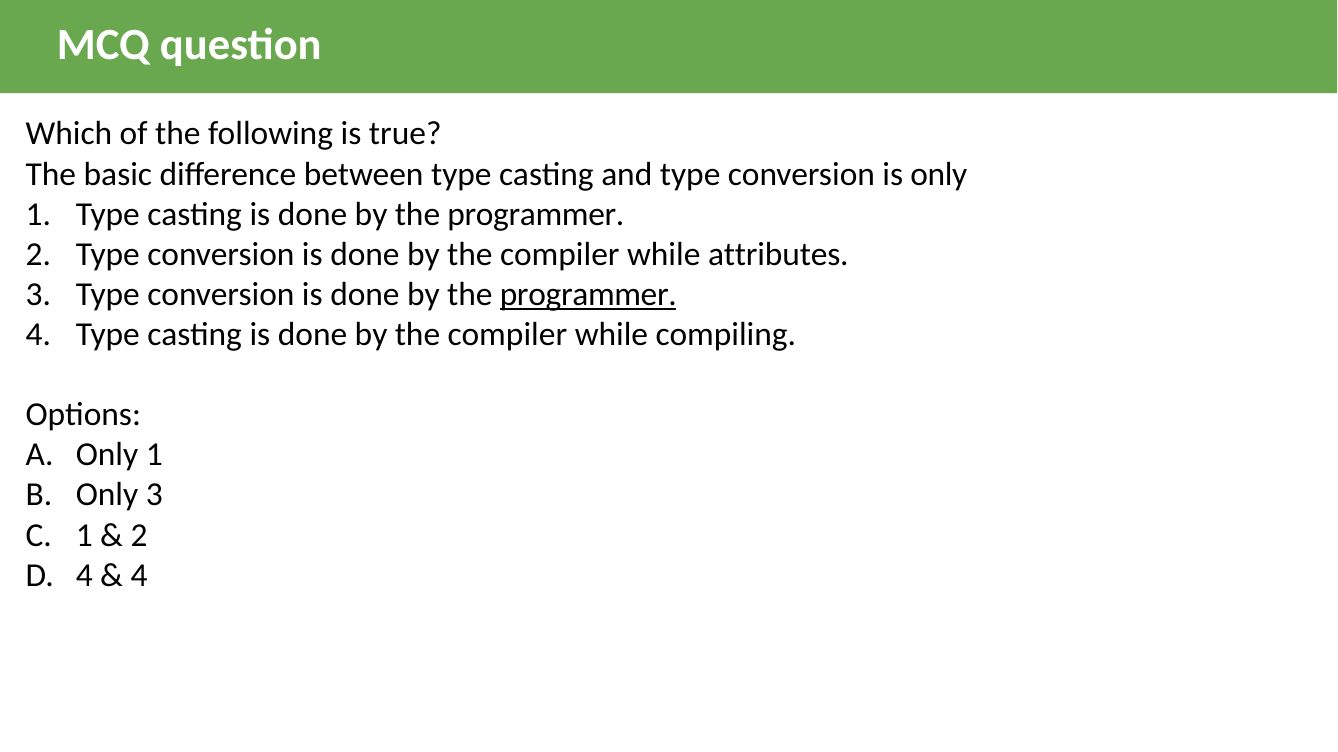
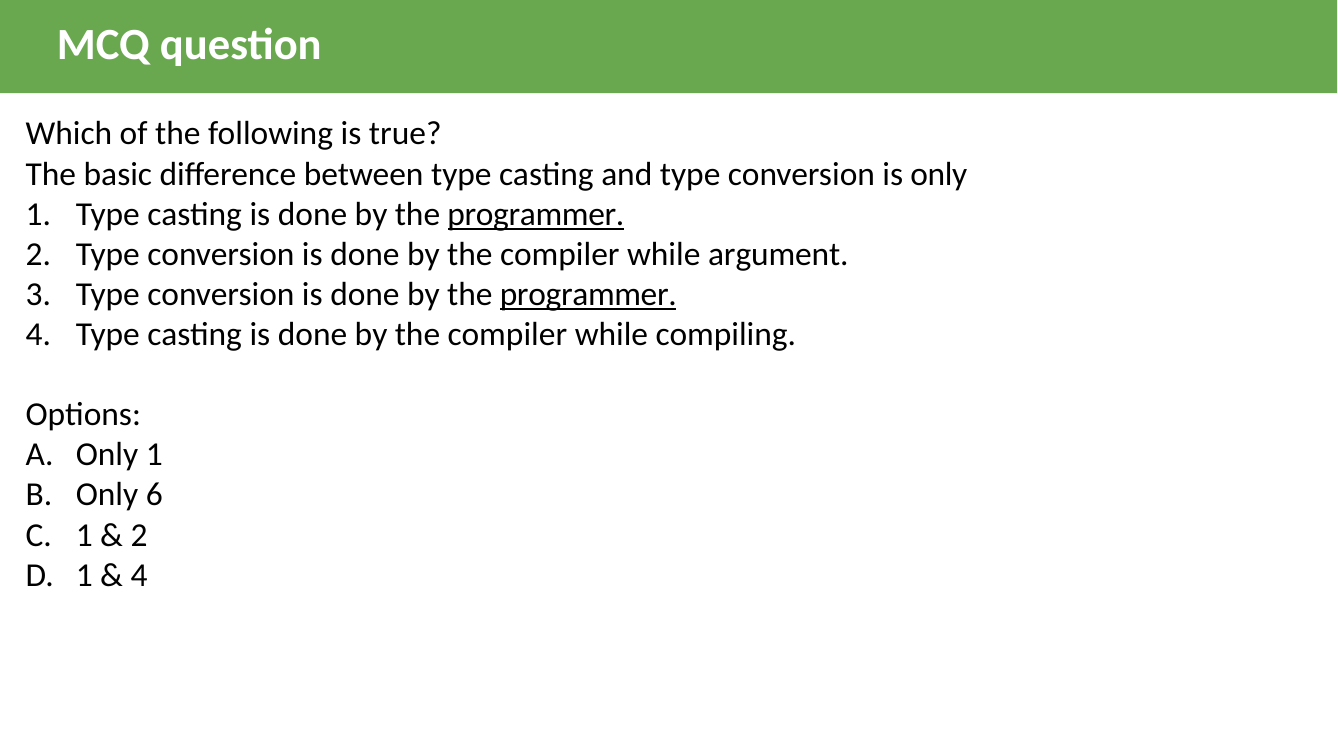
programmer at (536, 214) underline: none -> present
attributes: attributes -> argument
Only 3: 3 -> 6
4 at (84, 576): 4 -> 1
